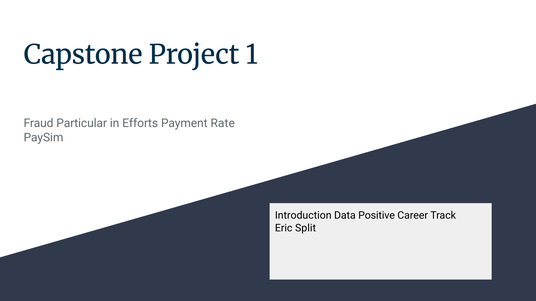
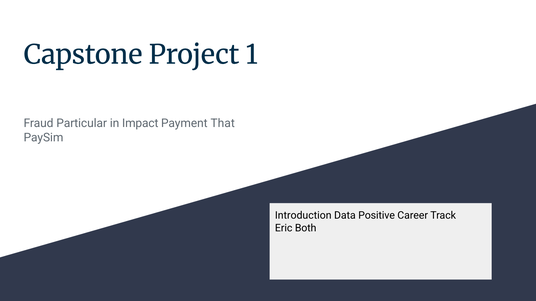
Efforts: Efforts -> Impact
Rate: Rate -> That
Split: Split -> Both
